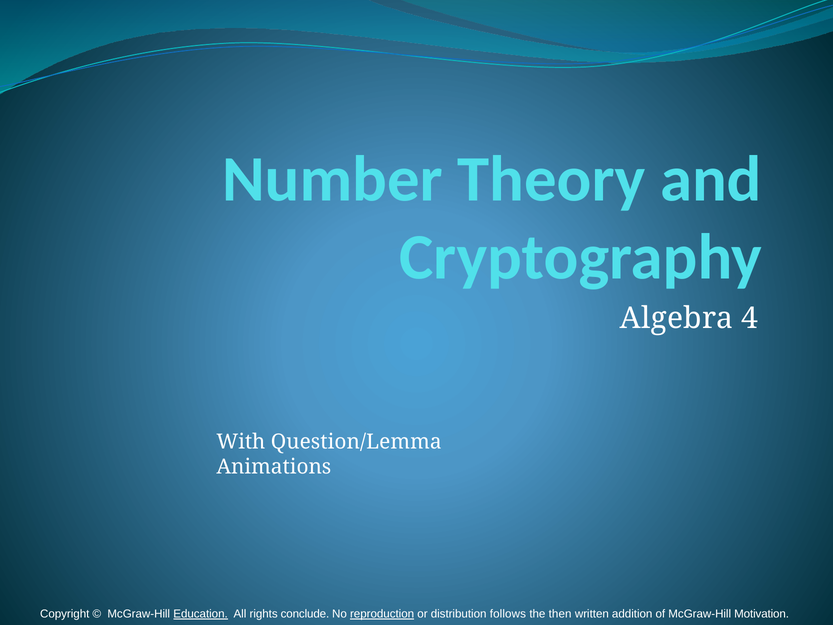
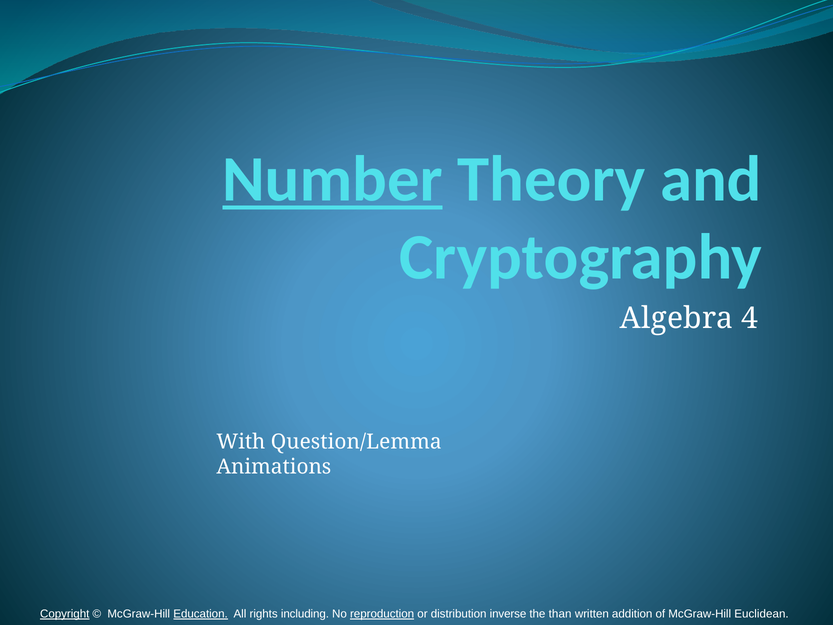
Number underline: none -> present
Copyright underline: none -> present
conclude: conclude -> including
follows: follows -> inverse
then: then -> than
Motivation: Motivation -> Euclidean
